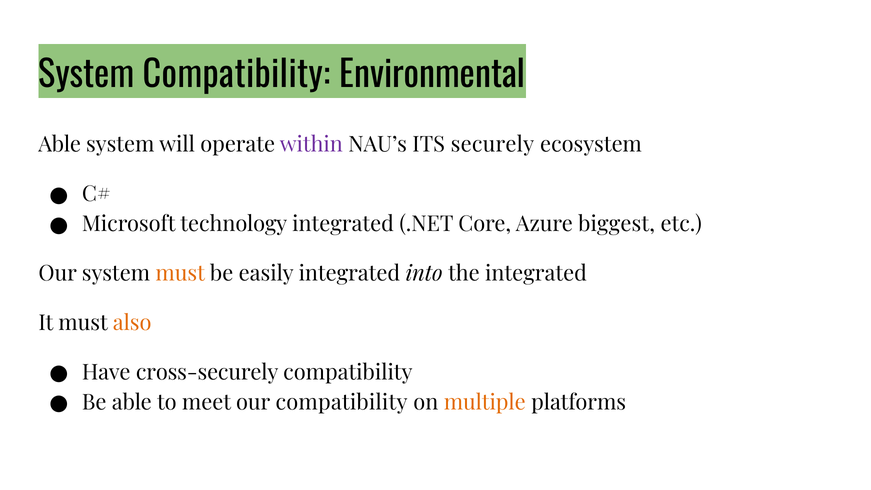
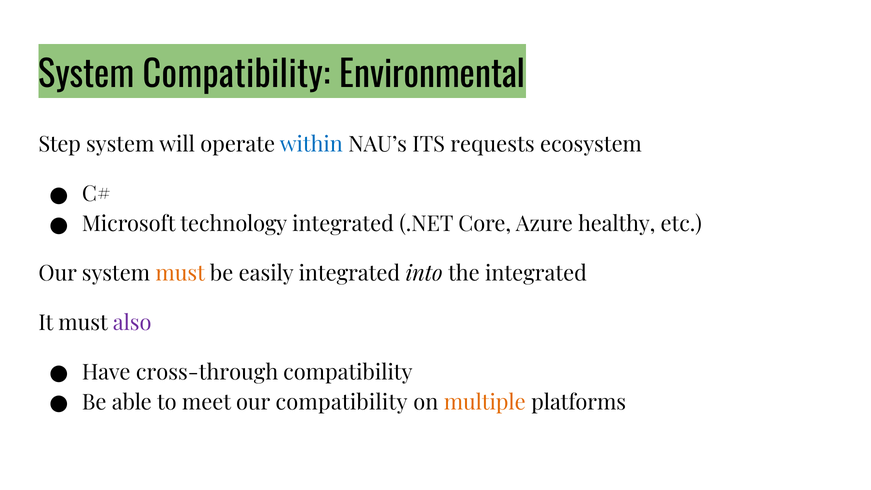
Able at (60, 145): Able -> Step
within colour: purple -> blue
securely: securely -> requests
biggest: biggest -> healthy
also colour: orange -> purple
cross-securely: cross-securely -> cross-through
